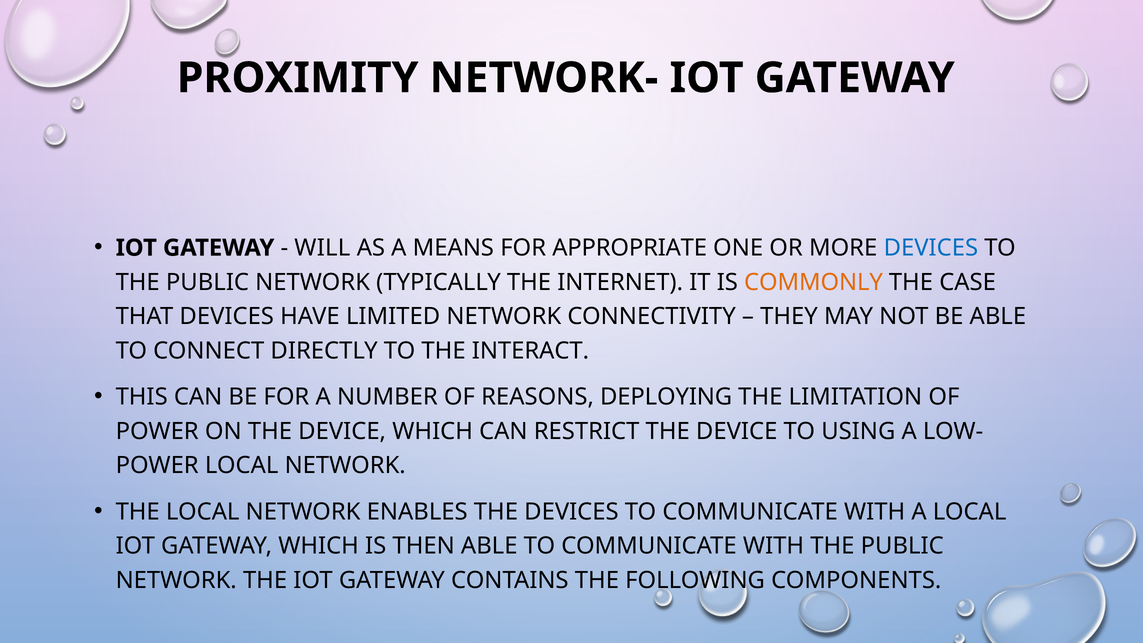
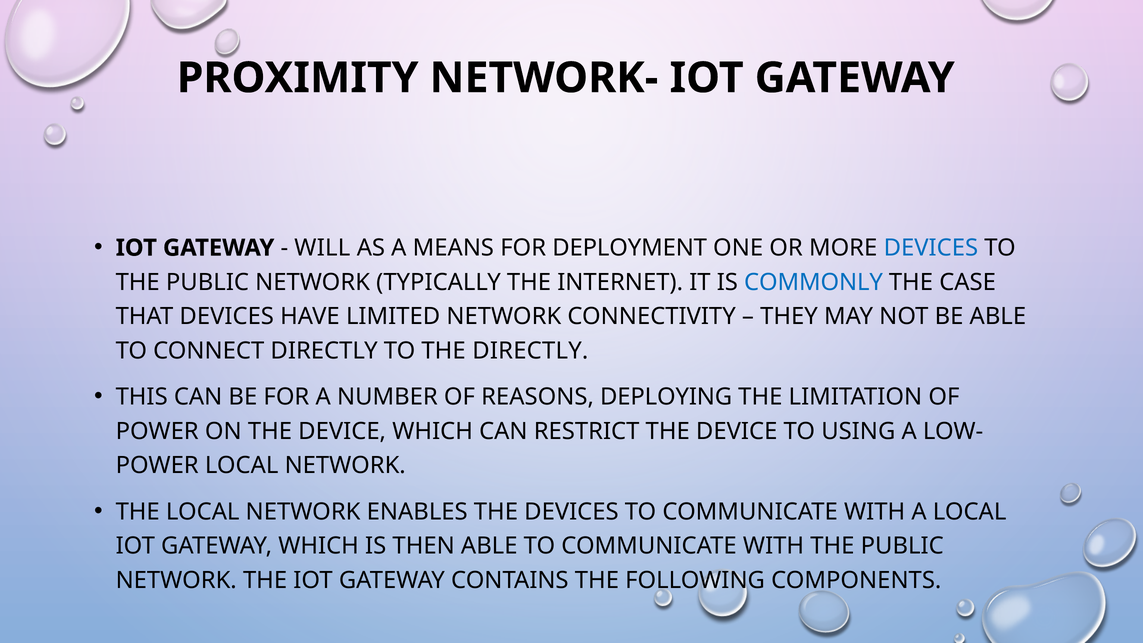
APPROPRIATE: APPROPRIATE -> DEPLOYMENT
COMMONLY colour: orange -> blue
THE INTERACT: INTERACT -> DIRECTLY
